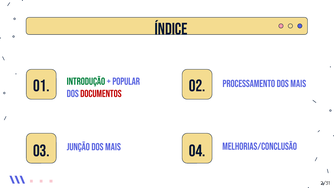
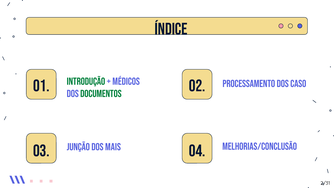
popular: popular -> médicos
Processamento dos mais: mais -> caso
documentos colour: red -> green
